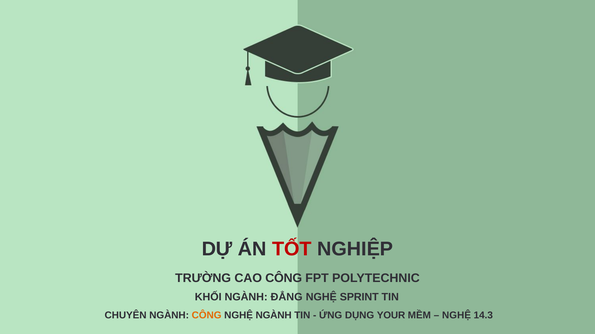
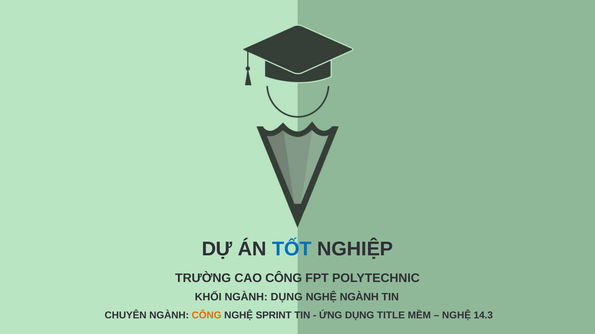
TỐT colour: red -> blue
NGÀNH ĐẲNG: ĐẲNG -> DỤNG
NGHỆ SPRINT: SPRINT -> NGÀNH
NGHỆ NGÀNH: NGÀNH -> SPRINT
YOUR: YOUR -> TITLE
